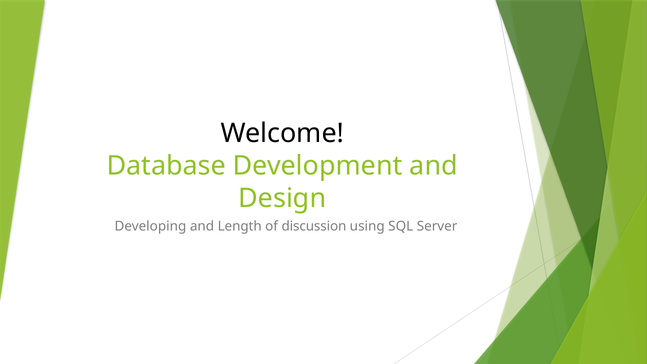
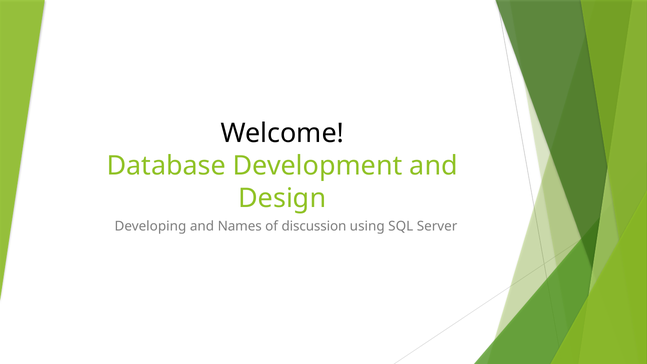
Length: Length -> Names
